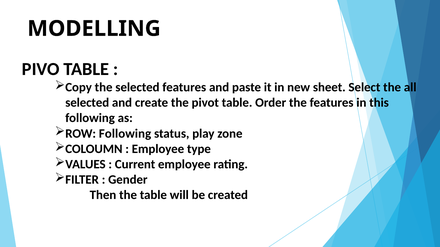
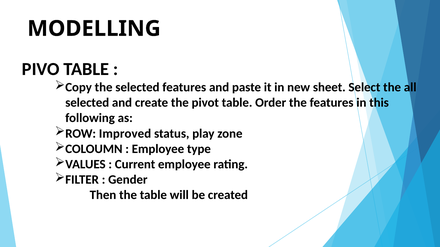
ROW Following: Following -> Improved
